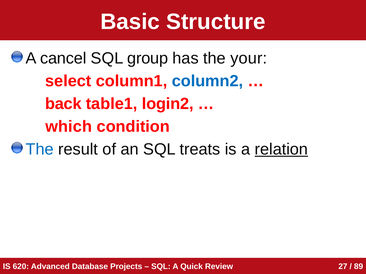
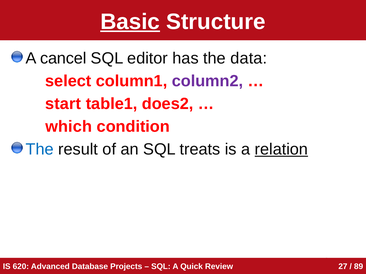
Basic underline: none -> present
group: group -> editor
your: your -> data
column2 colour: blue -> purple
back: back -> start
login2: login2 -> does2
